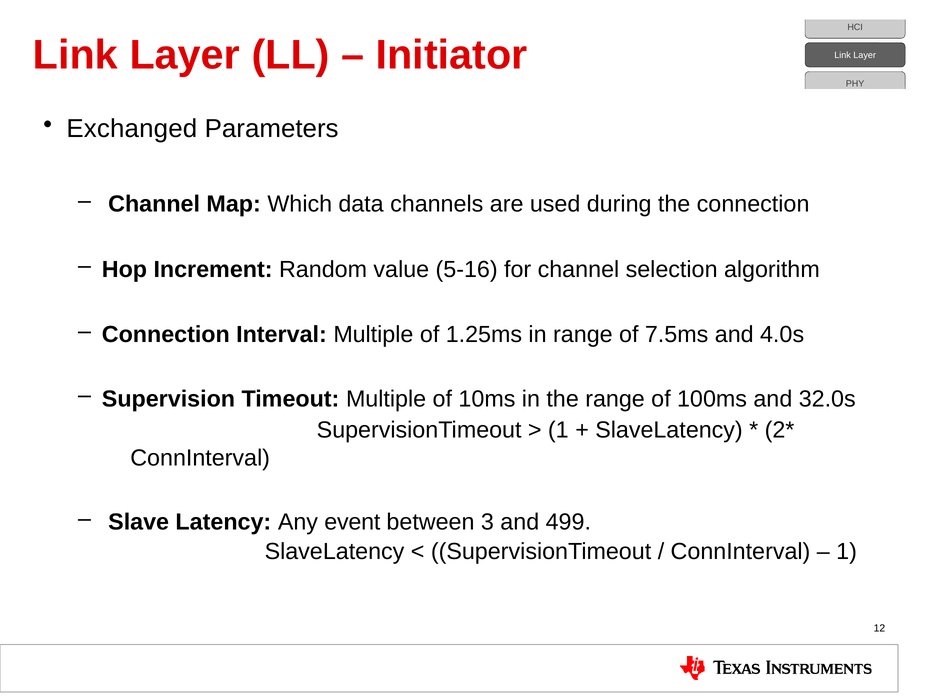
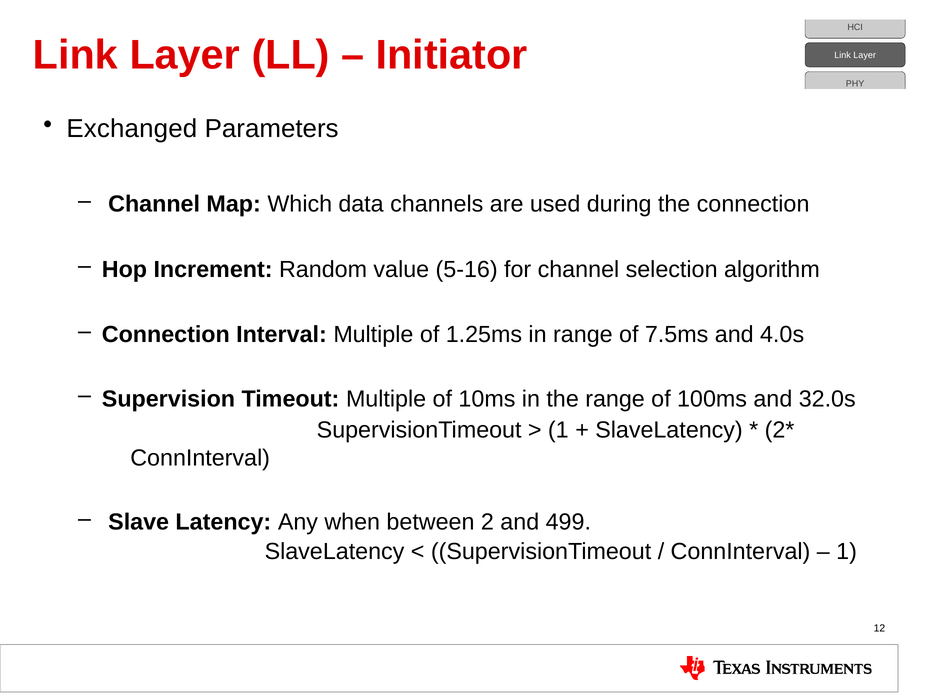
event: event -> when
3: 3 -> 2
